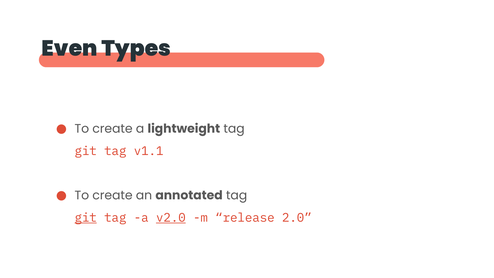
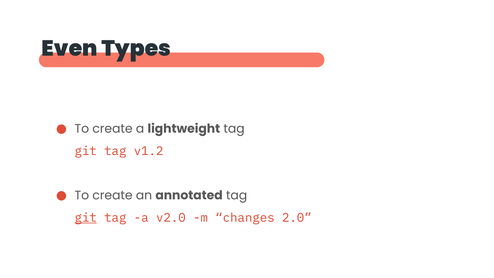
v1.1: v1.1 -> v1.2
v2.0 underline: present -> none
release: release -> changes
